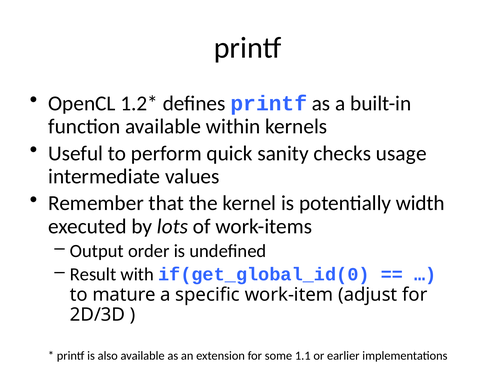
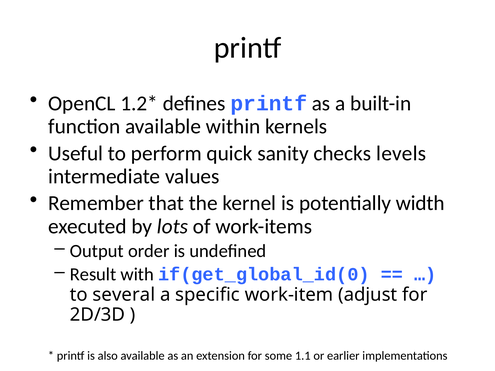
usage: usage -> levels
mature: mature -> several
